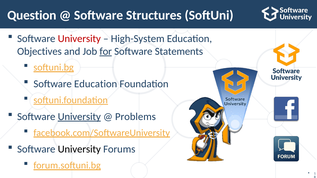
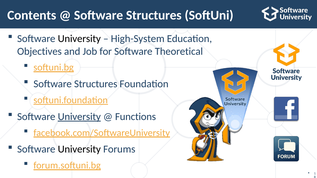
Question: Question -> Contents
University at (79, 39) colour: red -> black
for underline: present -> none
Statements: Statements -> Theoretical
Education at (96, 84): Education -> Structures
Problems: Problems -> Functions
